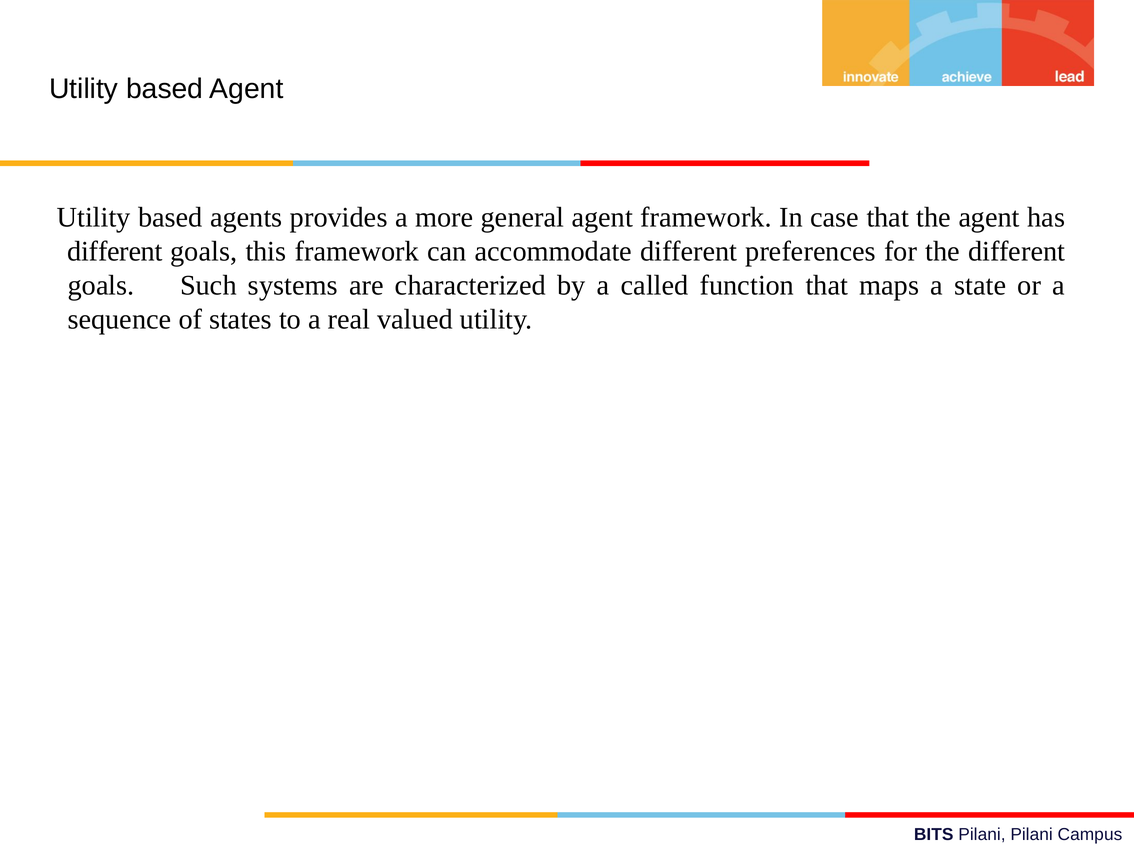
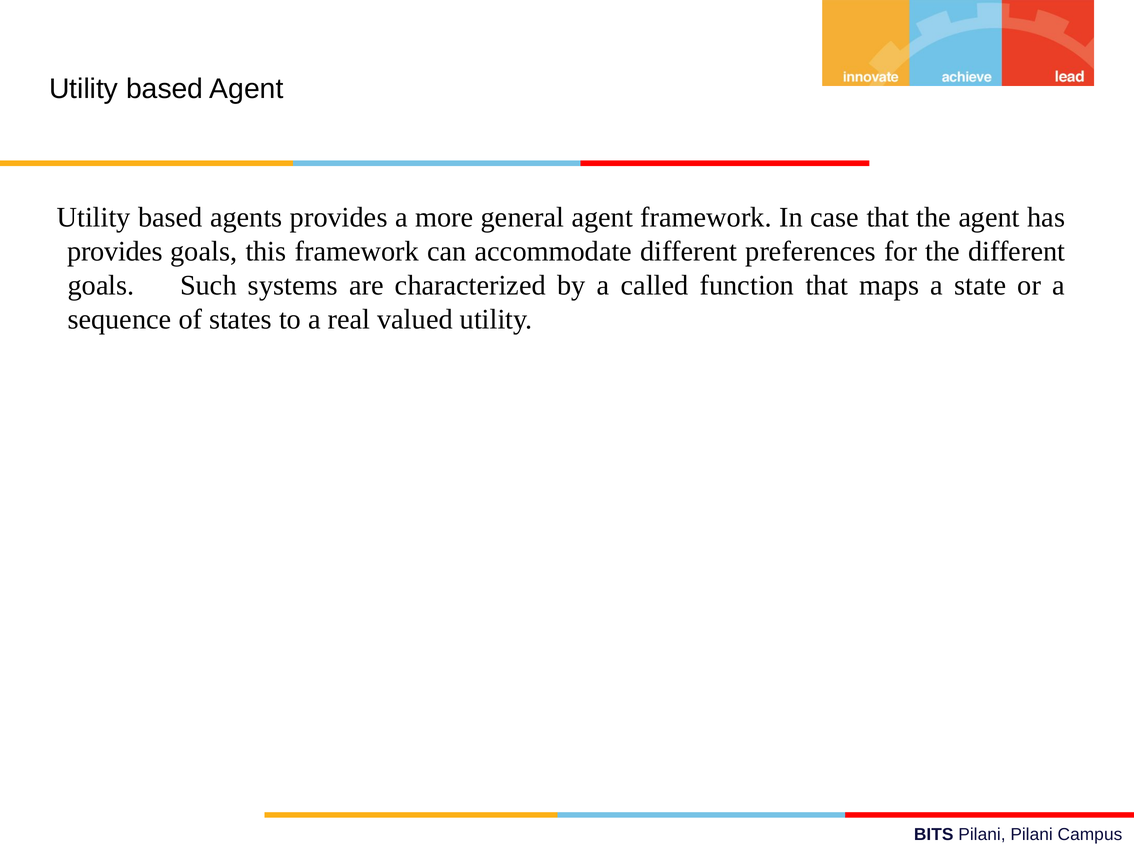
different at (115, 251): different -> provides
